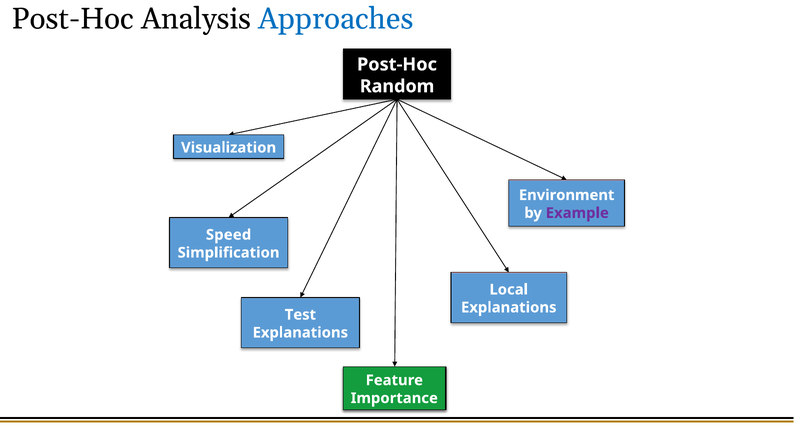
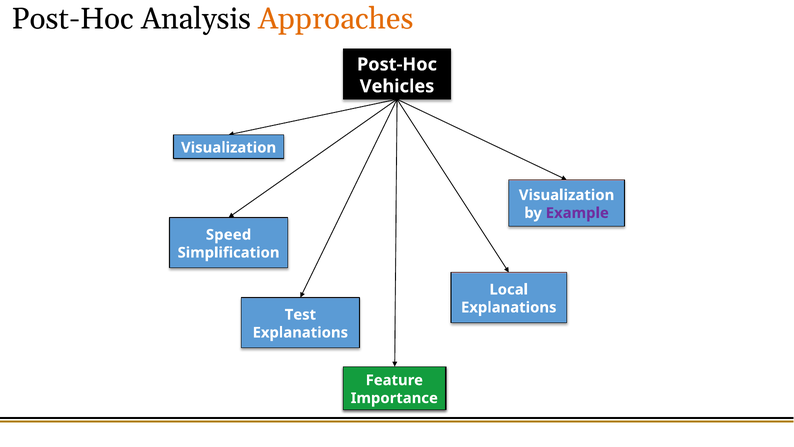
Approaches colour: blue -> orange
Random: Random -> Vehicles
Environment at (567, 195): Environment -> Visualization
